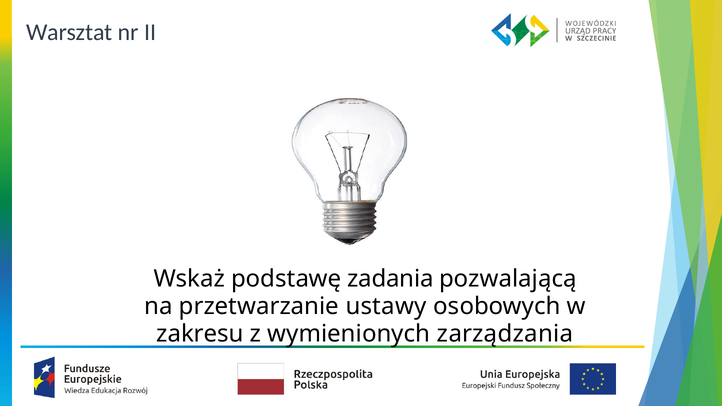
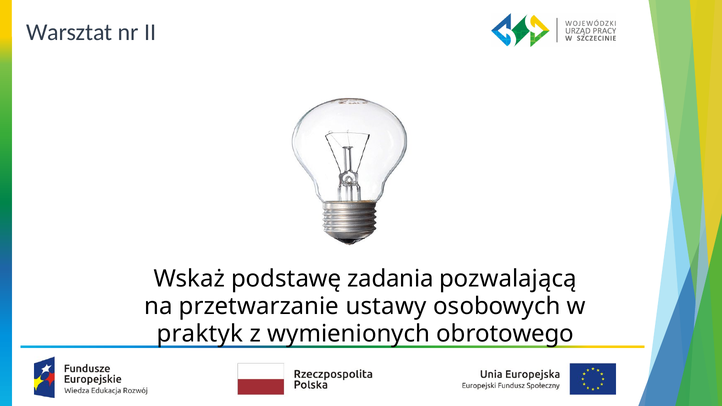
zakresu: zakresu -> praktyk
zarządzania: zarządzania -> obrotowego
